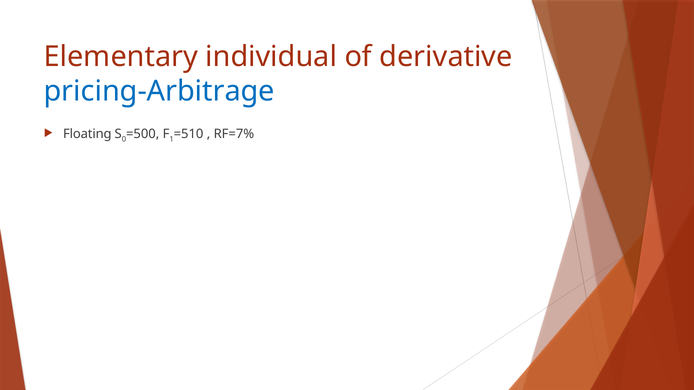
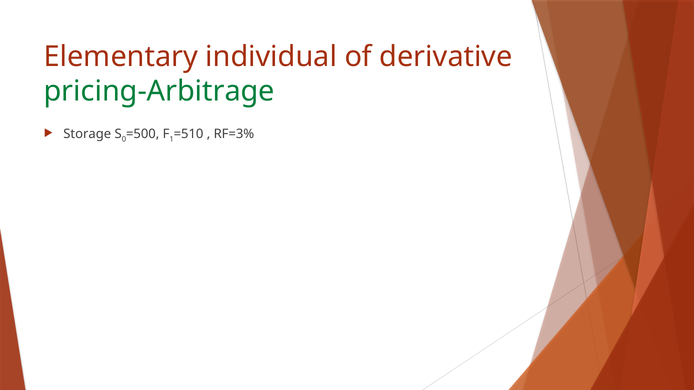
pricing-Arbitrage colour: blue -> green
Floating: Floating -> Storage
RF=7%: RF=7% -> RF=3%
